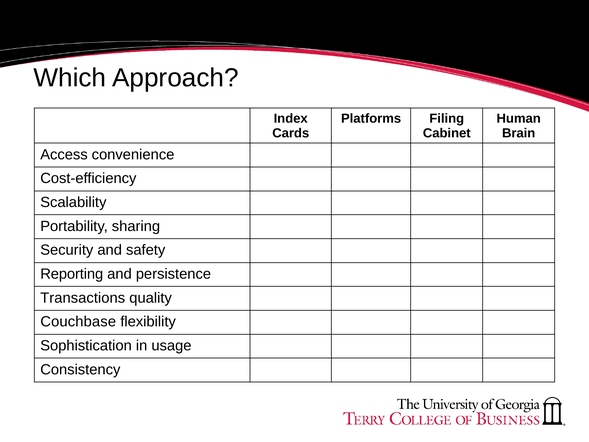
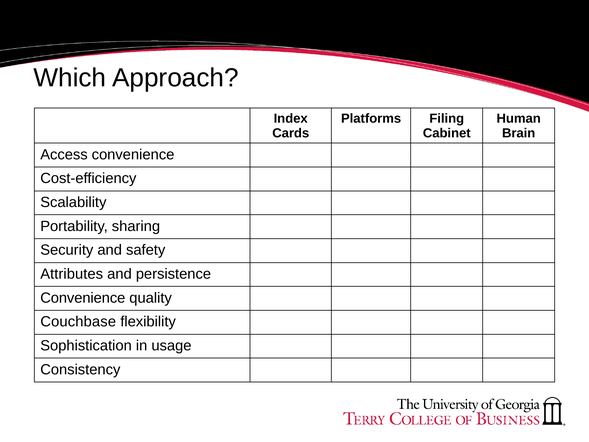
Reporting: Reporting -> Attributes
Transactions at (83, 298): Transactions -> Convenience
